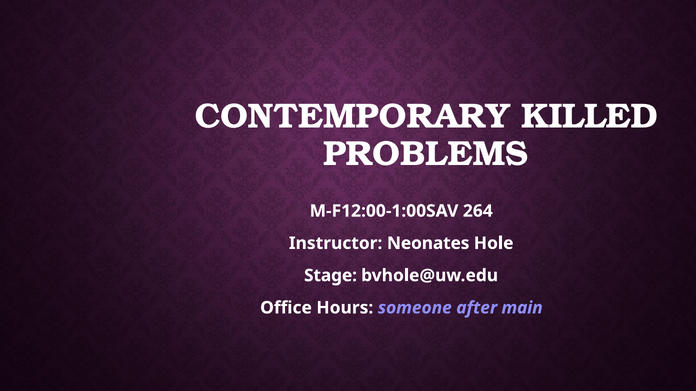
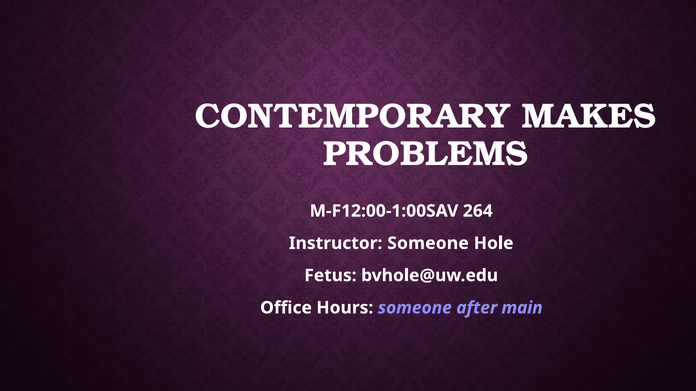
KILLED: KILLED -> MAKES
Instructor Neonates: Neonates -> Someone
Stage: Stage -> Fetus
